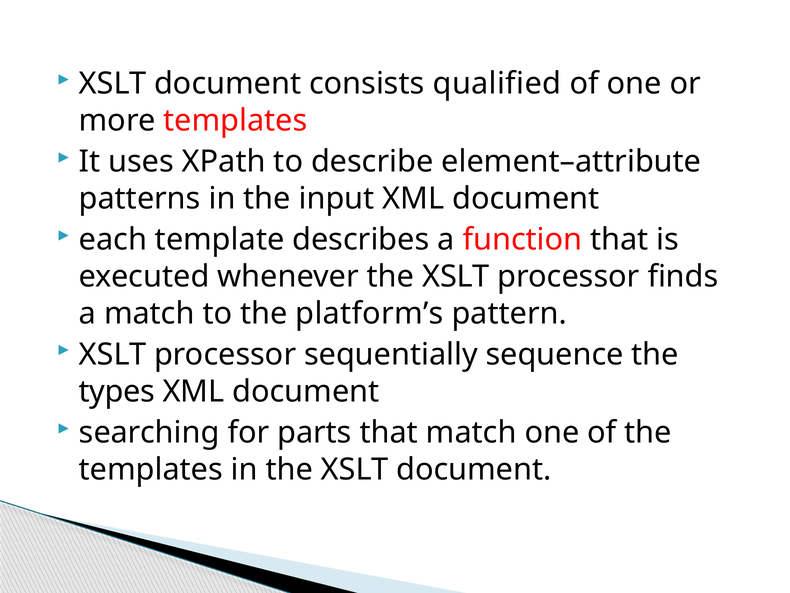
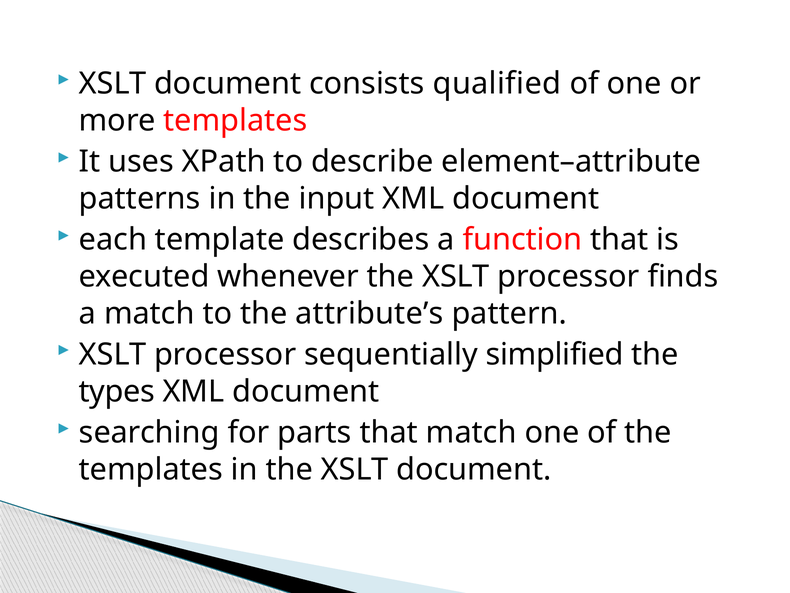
platform’s: platform’s -> attribute’s
sequence: sequence -> simplified
